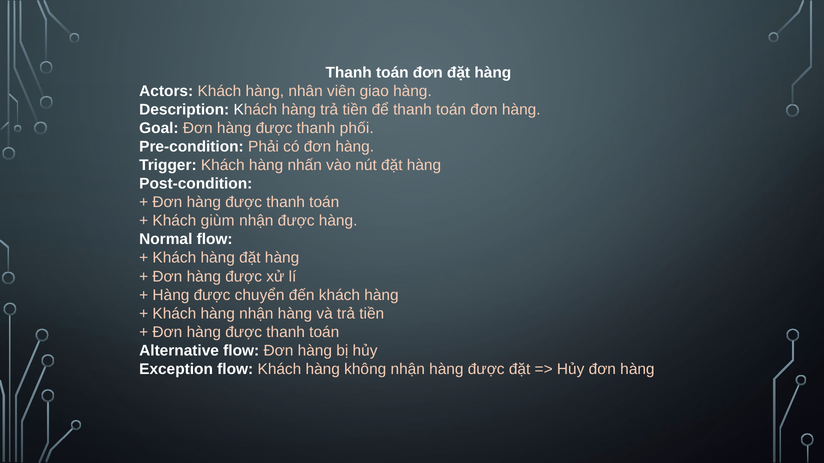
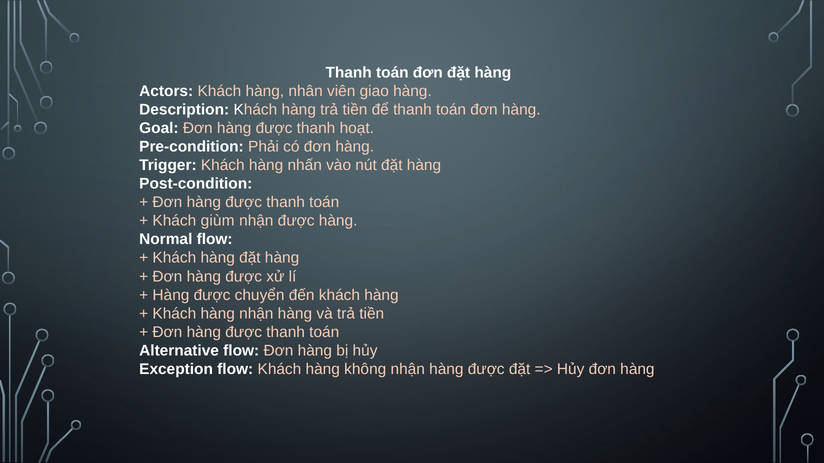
phối: phối -> hoạt
